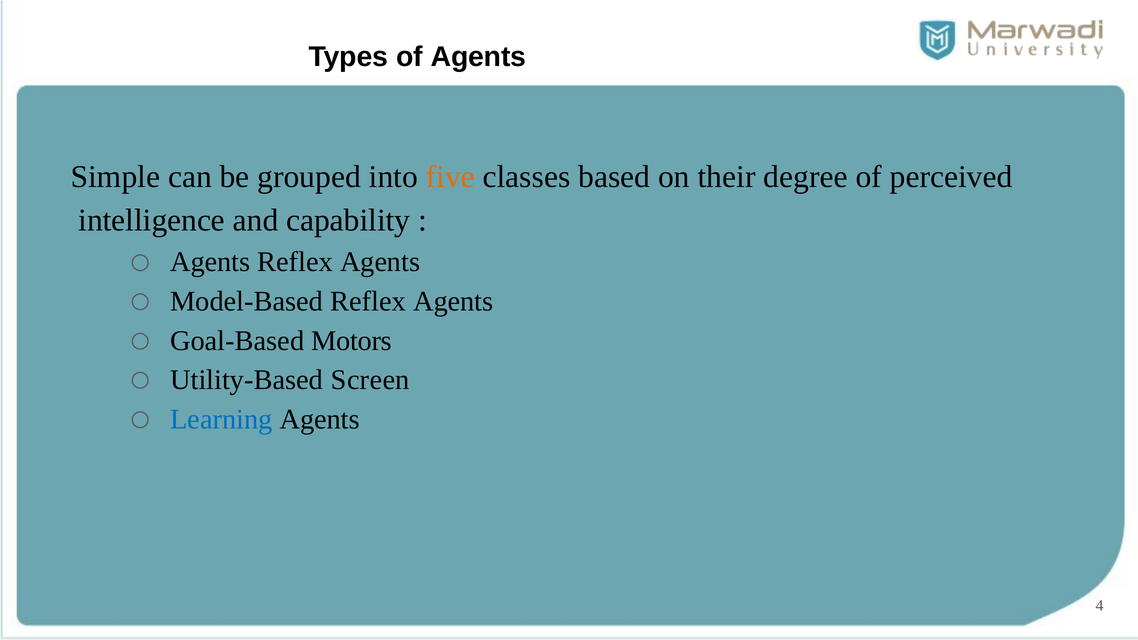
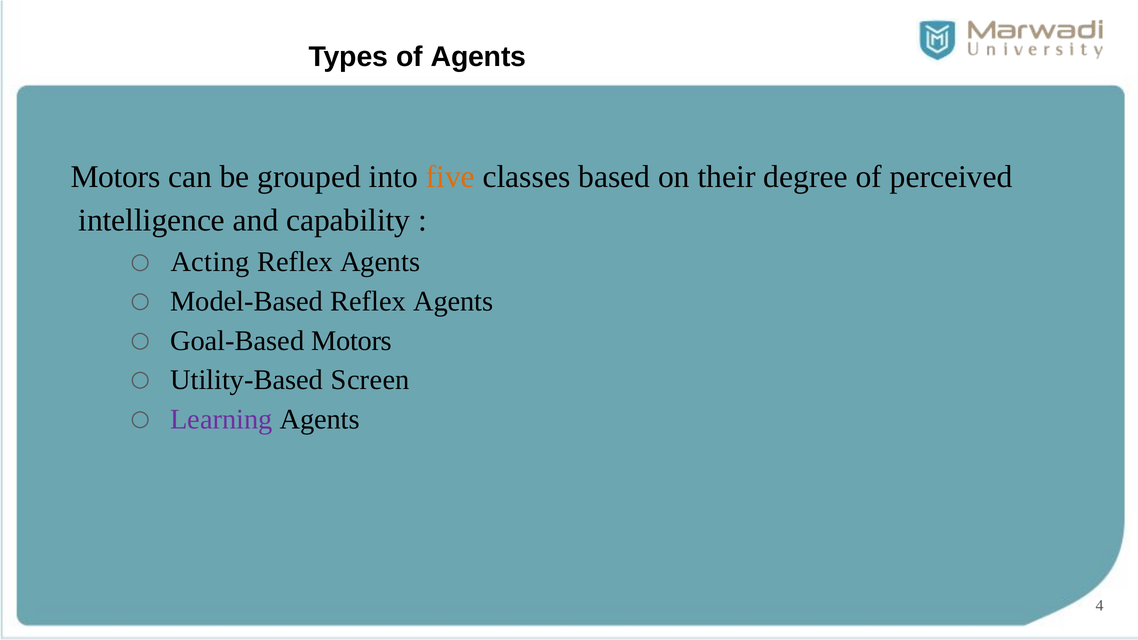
Simple at (115, 177): Simple -> Motors
Agents at (210, 262): Agents -> Acting
Learning colour: blue -> purple
